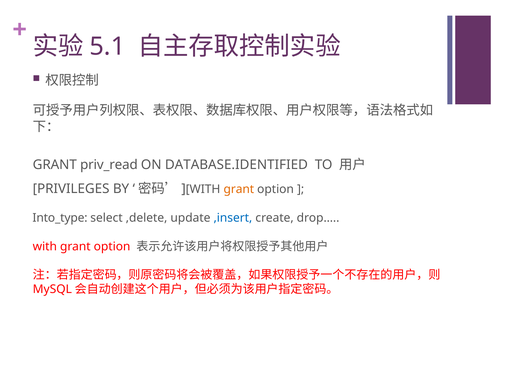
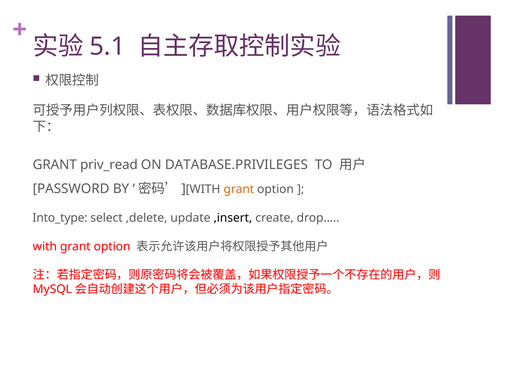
DATABASE.IDENTIFIED: DATABASE.IDENTIFIED -> DATABASE.PRIVILEGES
PRIVILEGES: PRIVILEGES -> PASSWORD
,insert colour: blue -> black
